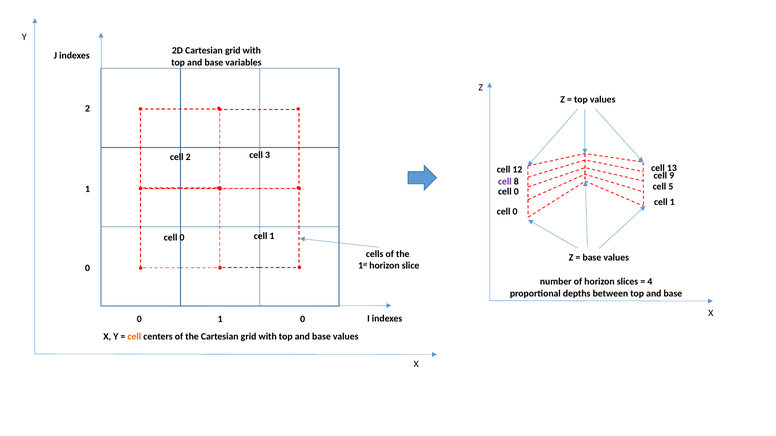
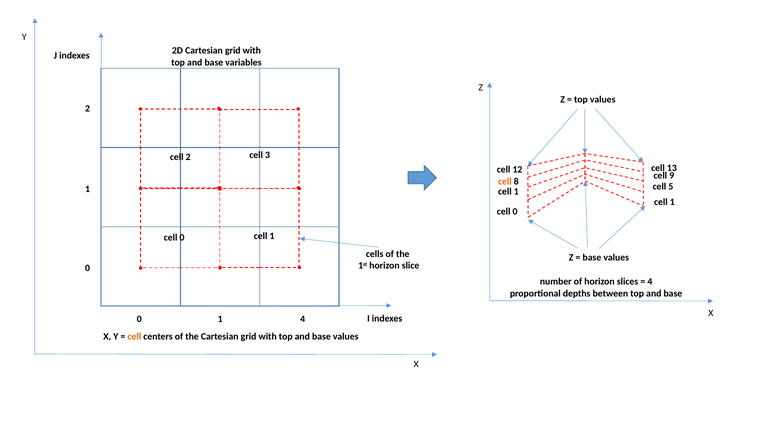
cell at (505, 182) colour: purple -> orange
0 at (516, 192): 0 -> 1
1 0: 0 -> 4
